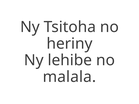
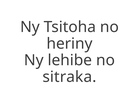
malala: malala -> sitraka
